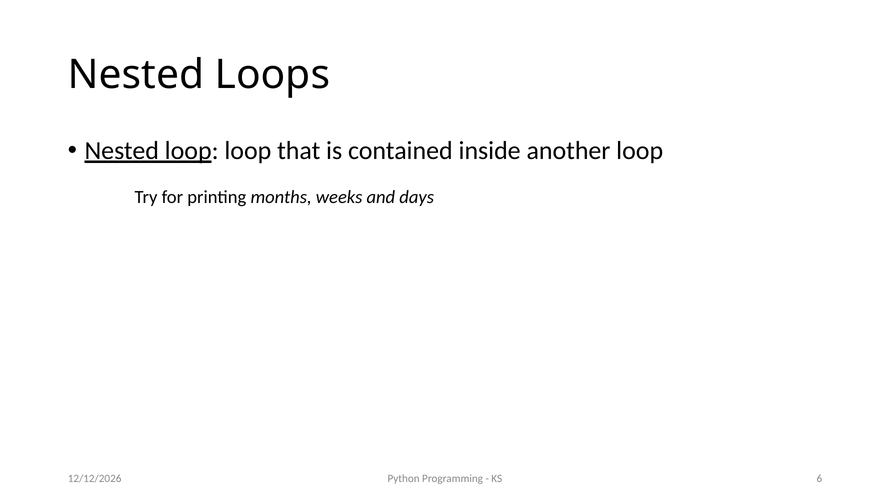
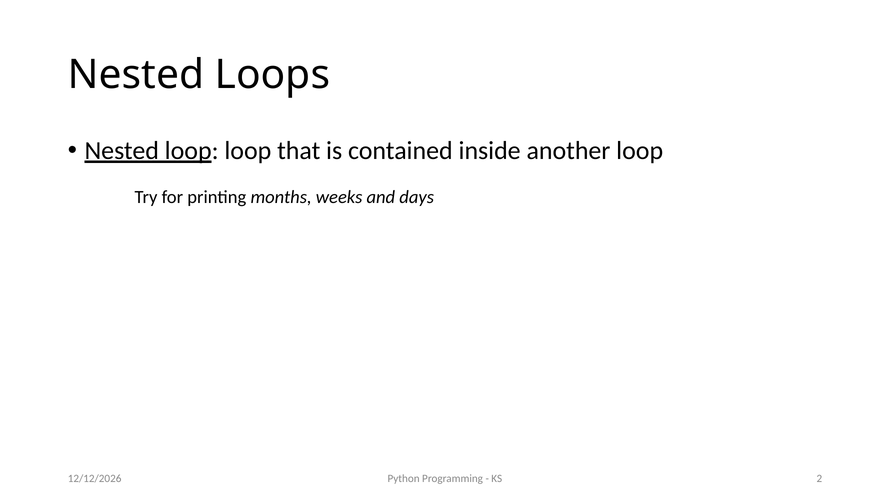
6: 6 -> 2
